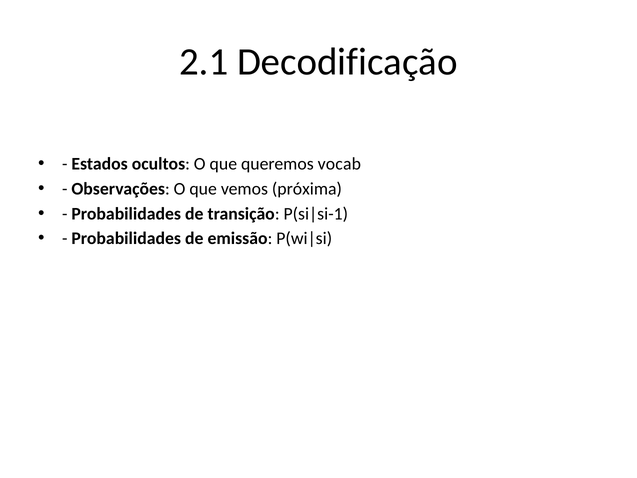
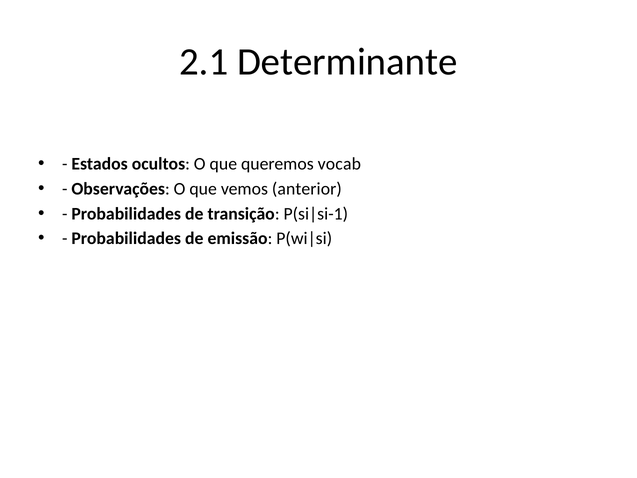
Decodificação: Decodificação -> Determinante
próxima: próxima -> anterior
